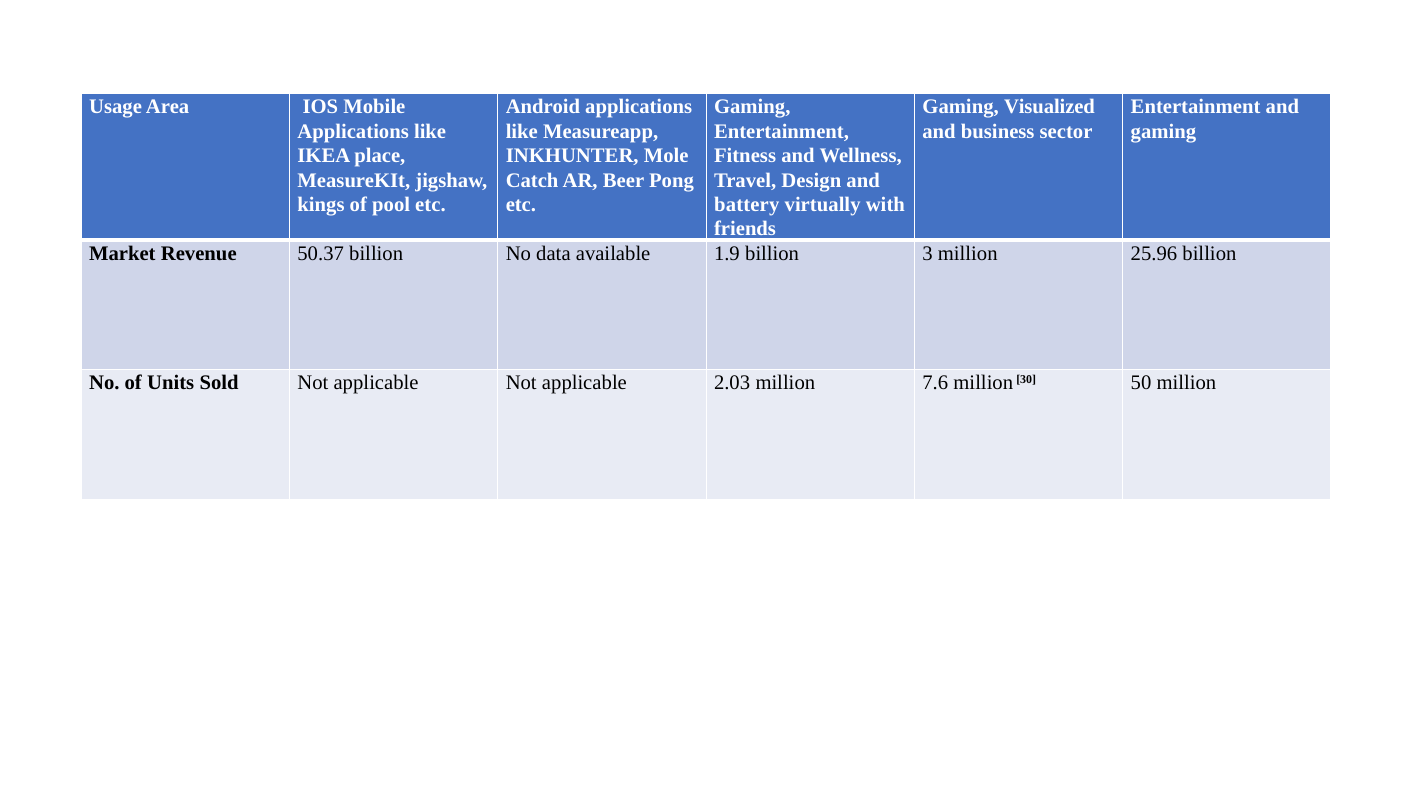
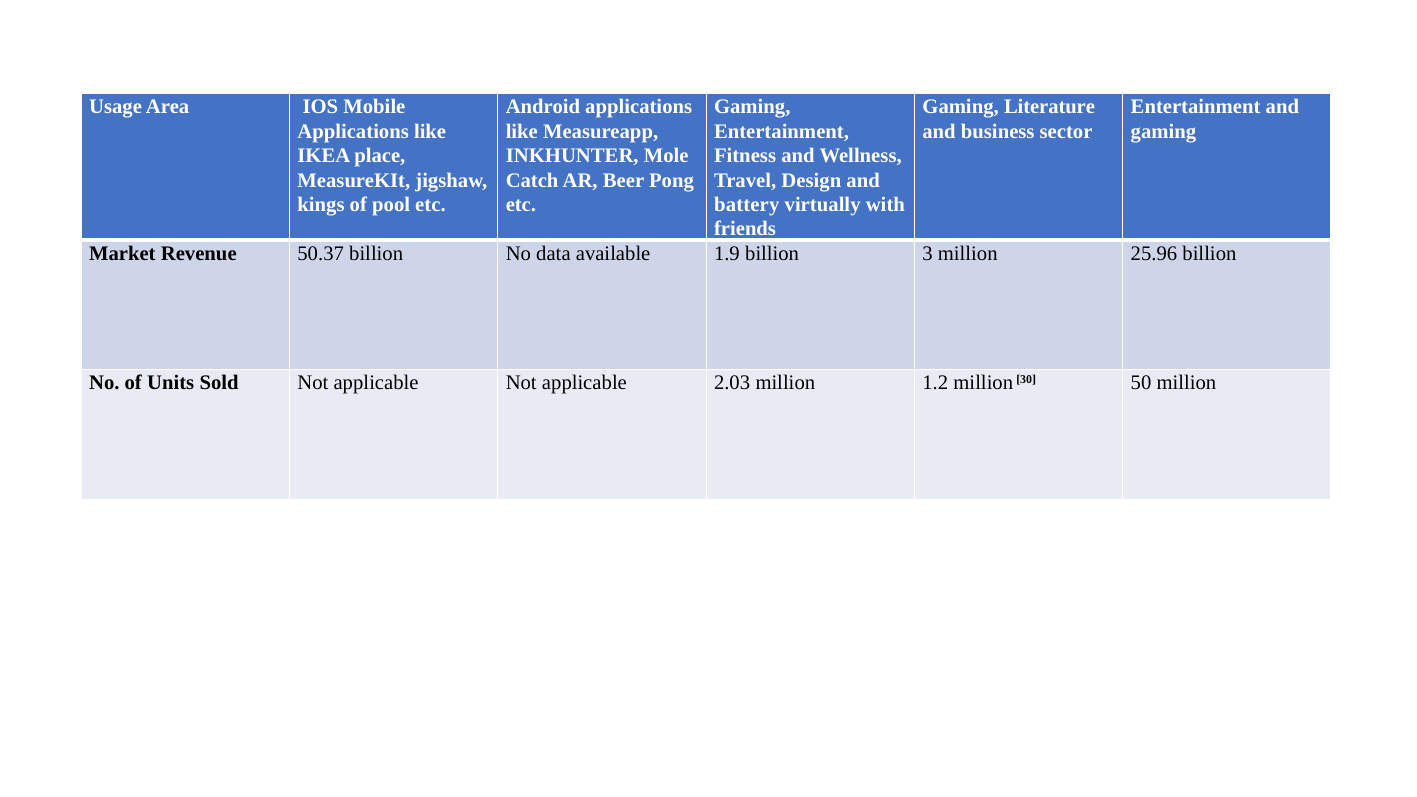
Visualized: Visualized -> Literature
7.6: 7.6 -> 1.2
